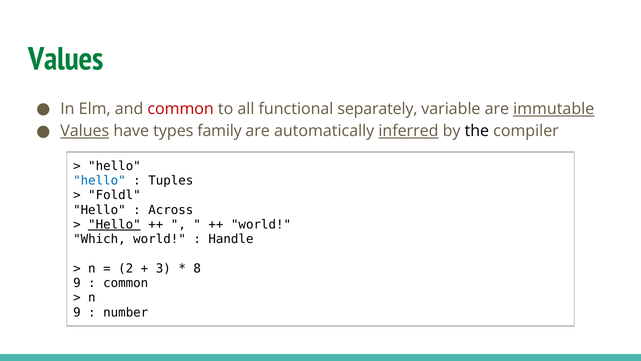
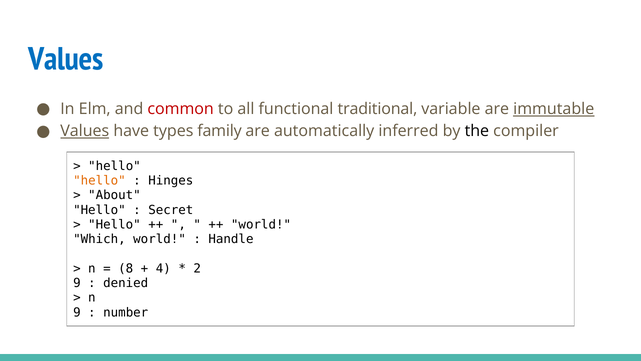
Values at (66, 59) colour: green -> blue
separately: separately -> traditional
inferred underline: present -> none
hello at (99, 180) colour: blue -> orange
Tuples: Tuples -> Hinges
Foldl: Foldl -> About
Across: Across -> Secret
Hello at (114, 224) underline: present -> none
2: 2 -> 8
3: 3 -> 4
8: 8 -> 2
common at (126, 283): common -> denied
